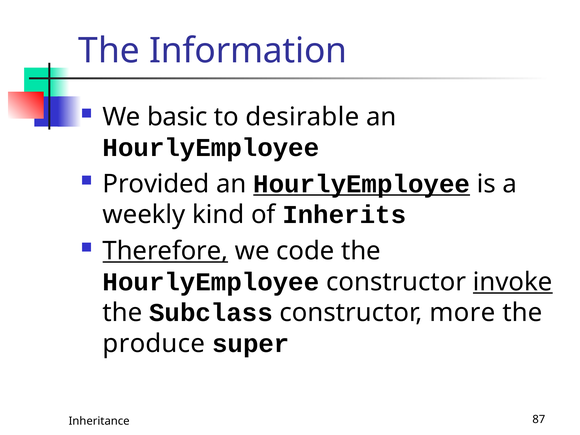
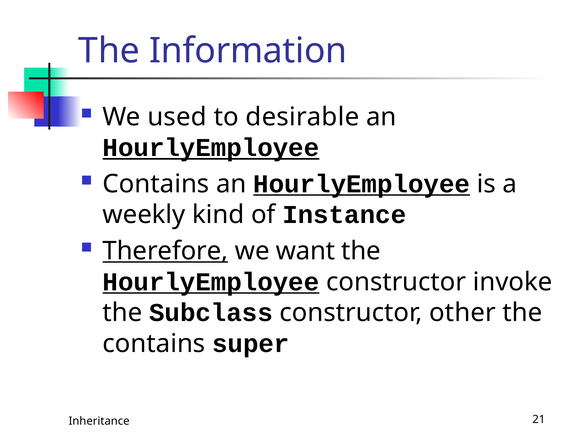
basic: basic -> used
HourlyEmployee at (211, 148) underline: none -> present
Provided at (156, 184): Provided -> Contains
Inherits: Inherits -> Instance
code: code -> want
HourlyEmployee at (211, 282) underline: none -> present
invoke underline: present -> none
more: more -> other
produce at (154, 344): produce -> contains
87: 87 -> 21
